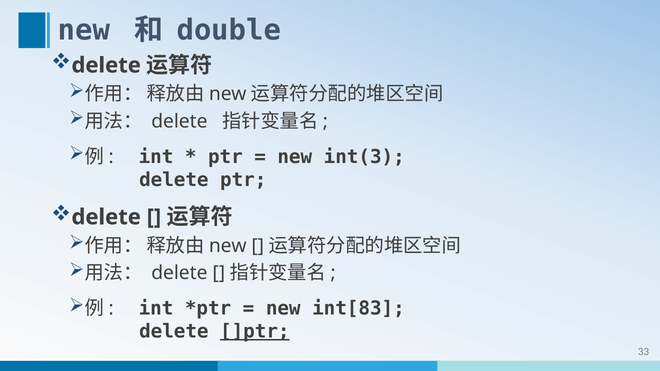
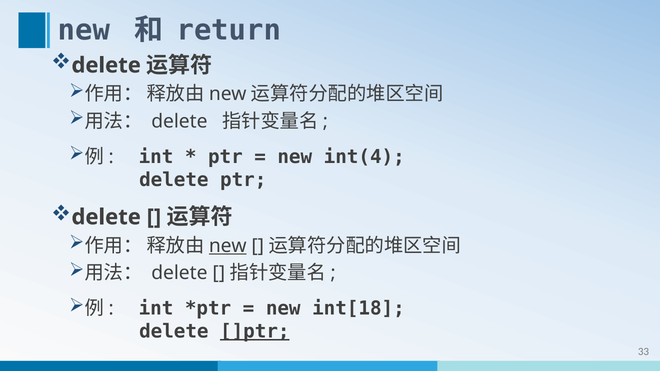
double: double -> return
int(3: int(3 -> int(4
new at (228, 246) underline: none -> present
int[83: int[83 -> int[18
